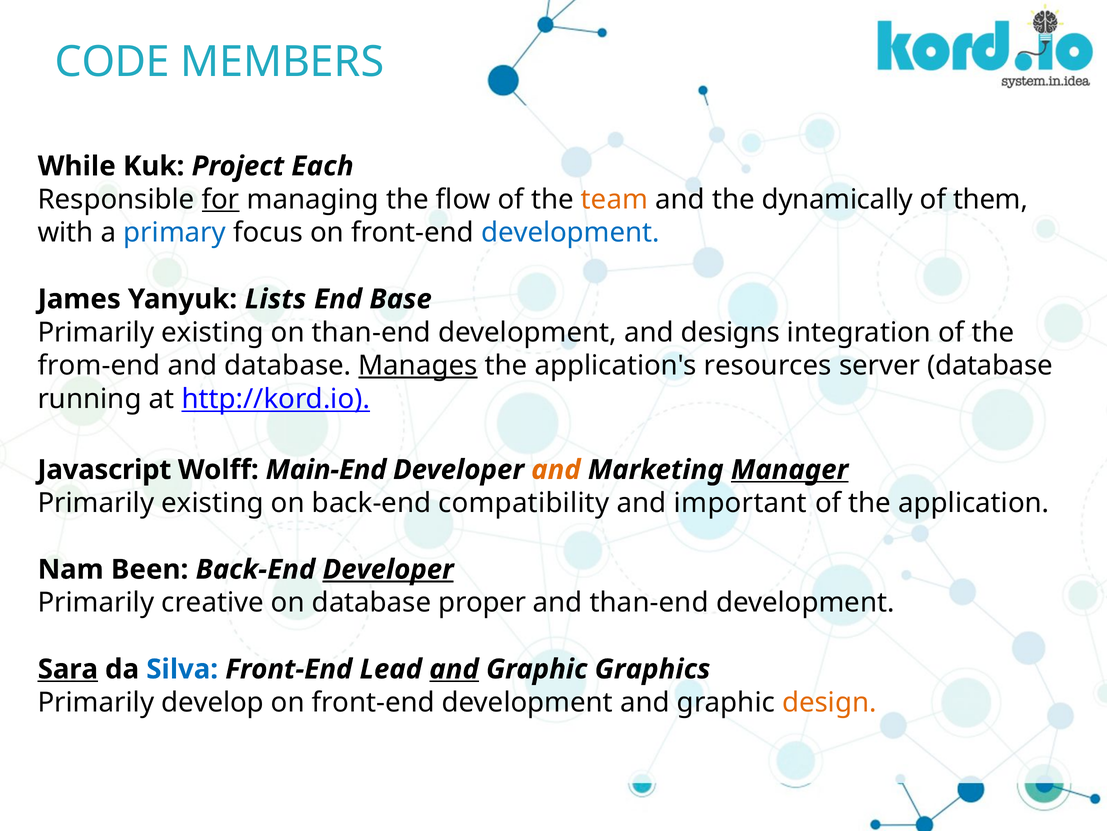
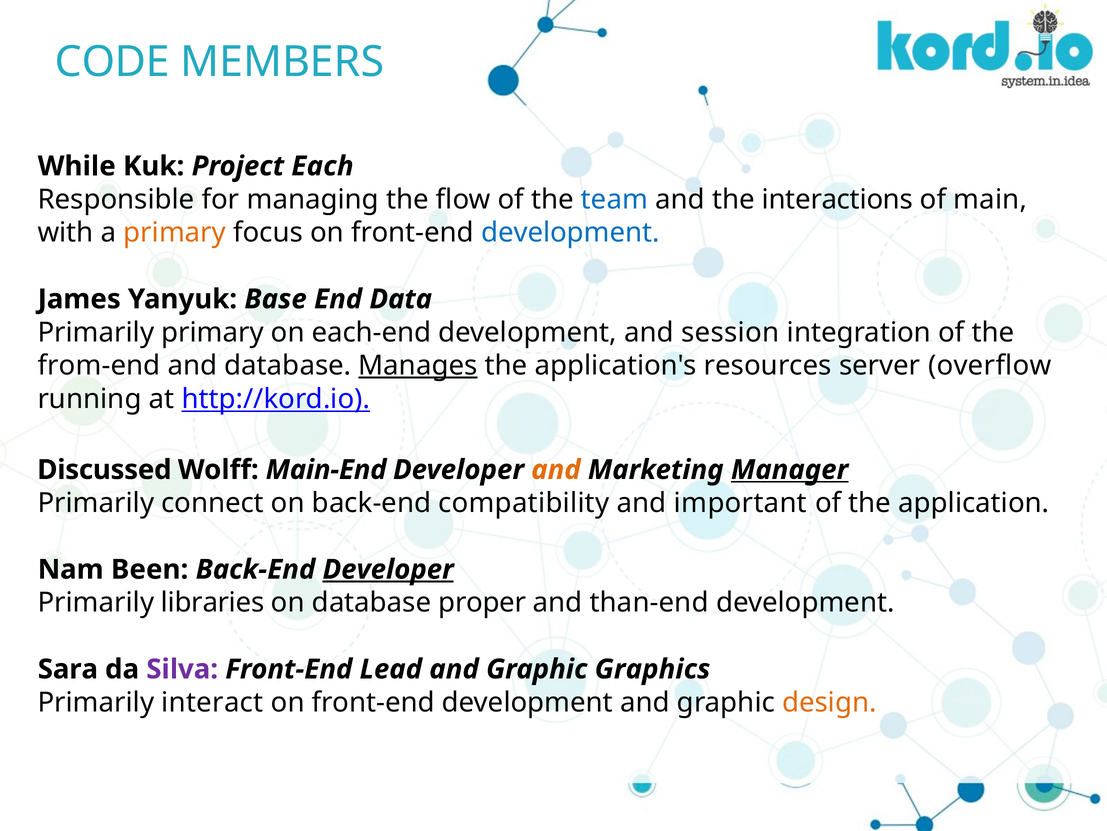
for underline: present -> none
team colour: orange -> blue
dynamically: dynamically -> interactions
them: them -> main
primary at (175, 232) colour: blue -> orange
Lists: Lists -> Base
Base: Base -> Data
existing at (213, 332): existing -> primary
on than-end: than-end -> each-end
designs: designs -> session
server database: database -> overflow
Javascript: Javascript -> Discussed
existing at (213, 503): existing -> connect
creative: creative -> libraries
Sara underline: present -> none
Silva colour: blue -> purple
and at (454, 669) underline: present -> none
develop: develop -> interact
